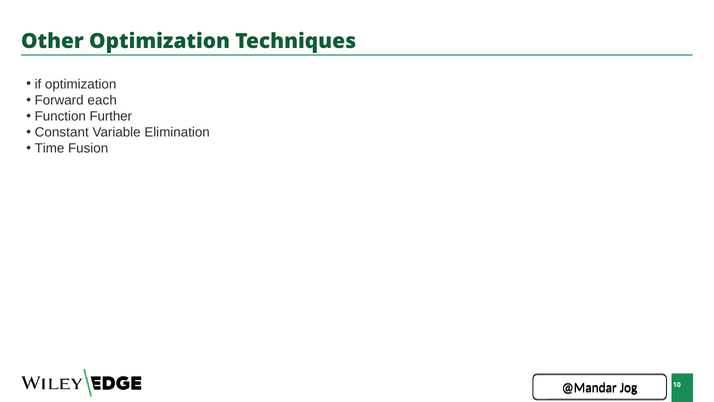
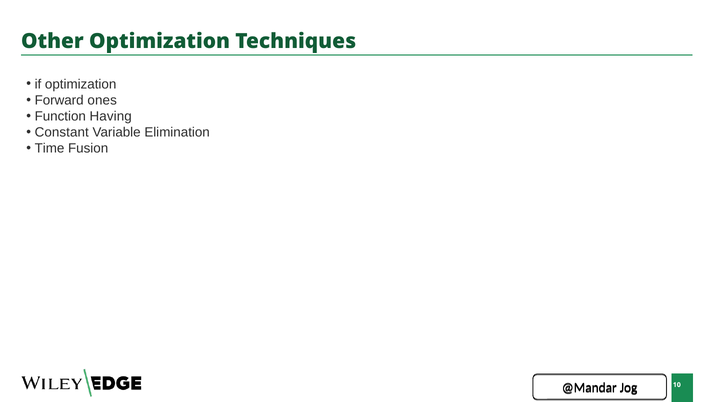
each: each -> ones
Further: Further -> Having
